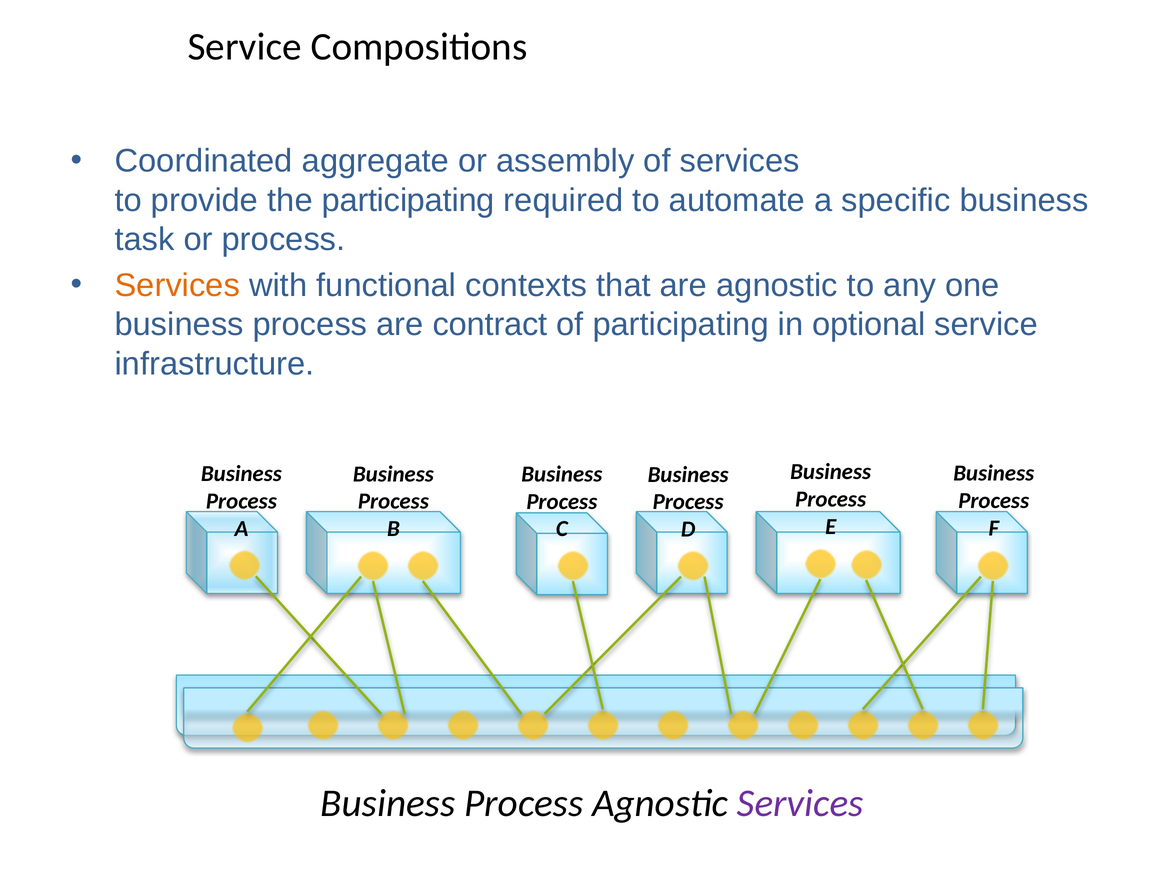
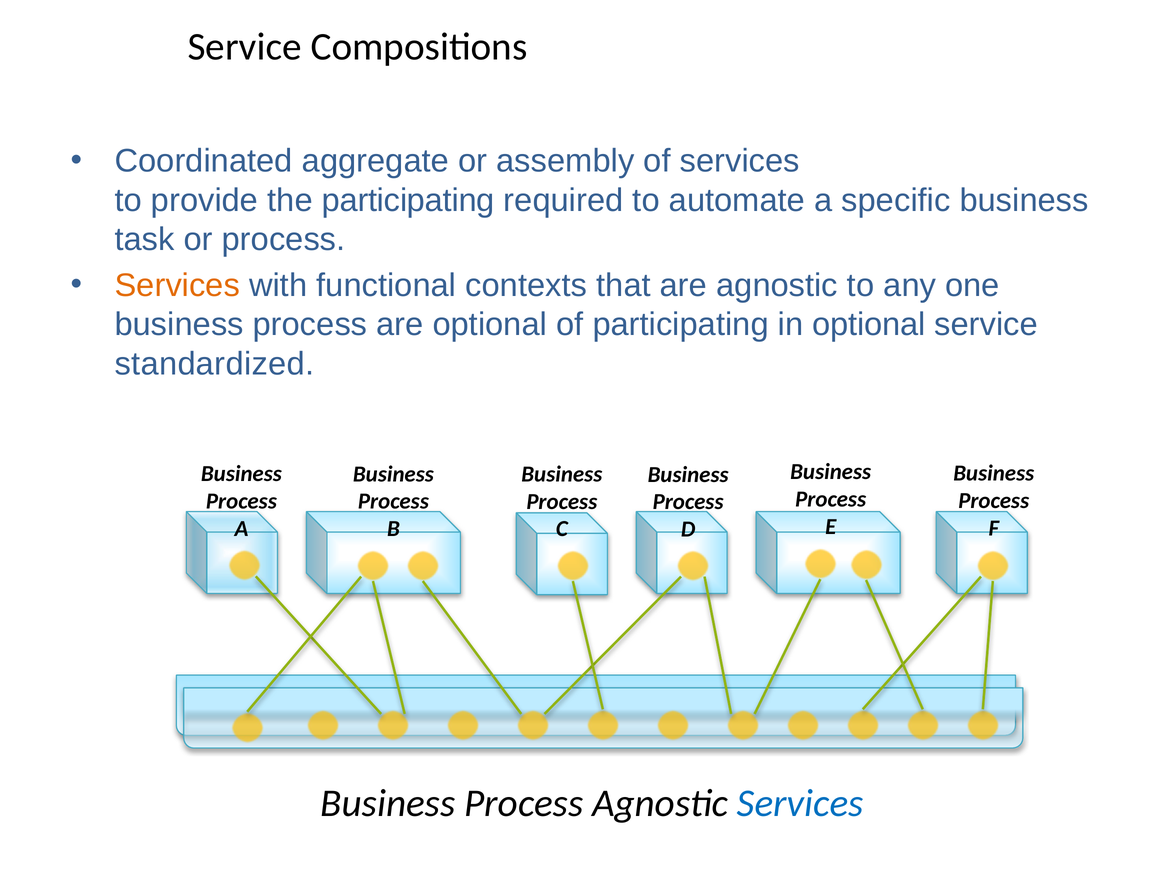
are contract: contract -> optional
infrastructure: infrastructure -> standardized
Services at (800, 803) colour: purple -> blue
